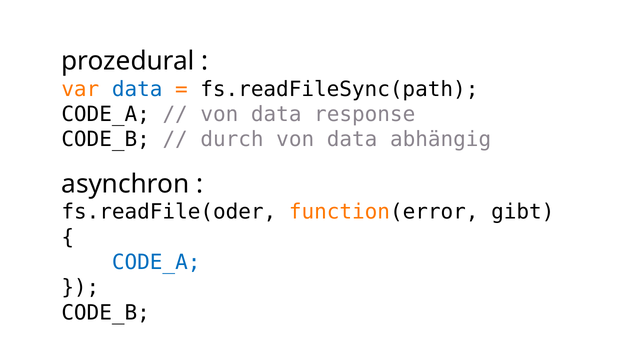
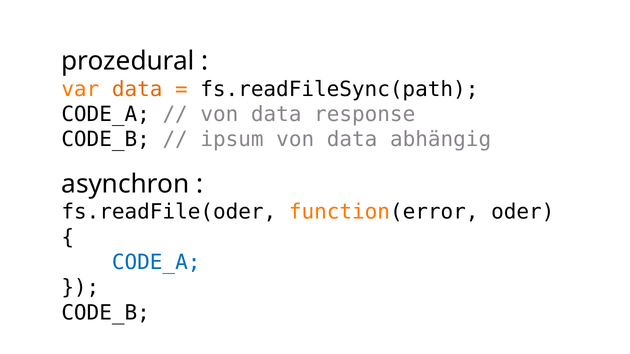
data at (137, 89) colour: blue -> orange
durch: durch -> ipsum
gibt: gibt -> oder
